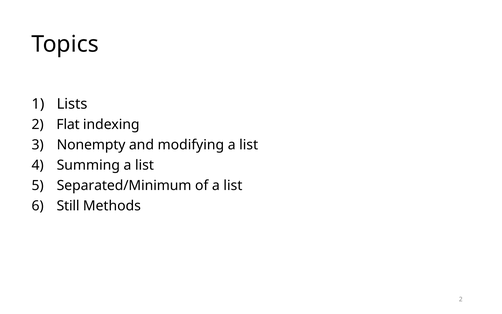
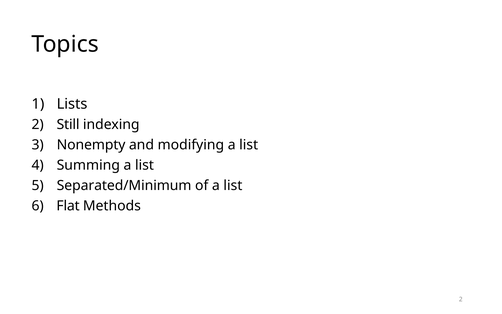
Flat: Flat -> Still
Still: Still -> Flat
